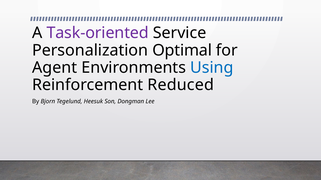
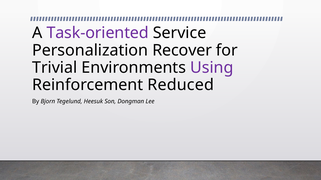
Optimal: Optimal -> Recover
Agent: Agent -> Trivial
Using colour: blue -> purple
